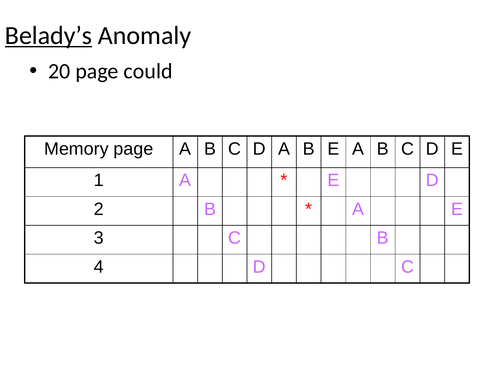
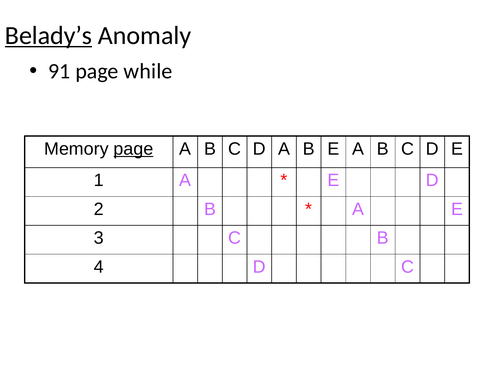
20: 20 -> 91
could: could -> while
page at (133, 149) underline: none -> present
